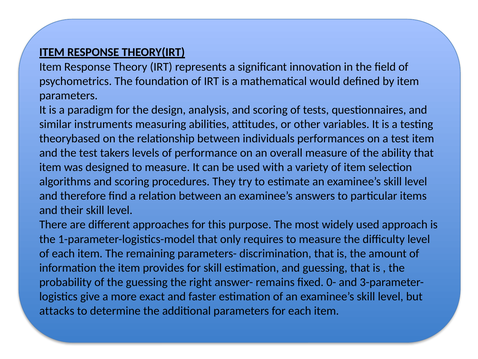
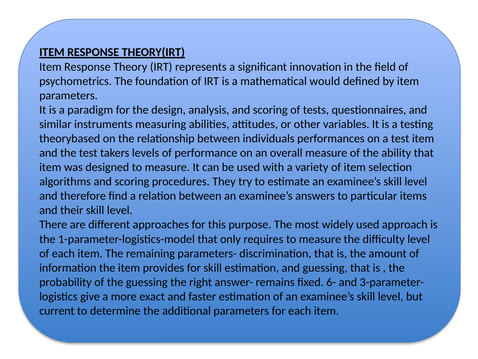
0-: 0- -> 6-
attacks: attacks -> current
